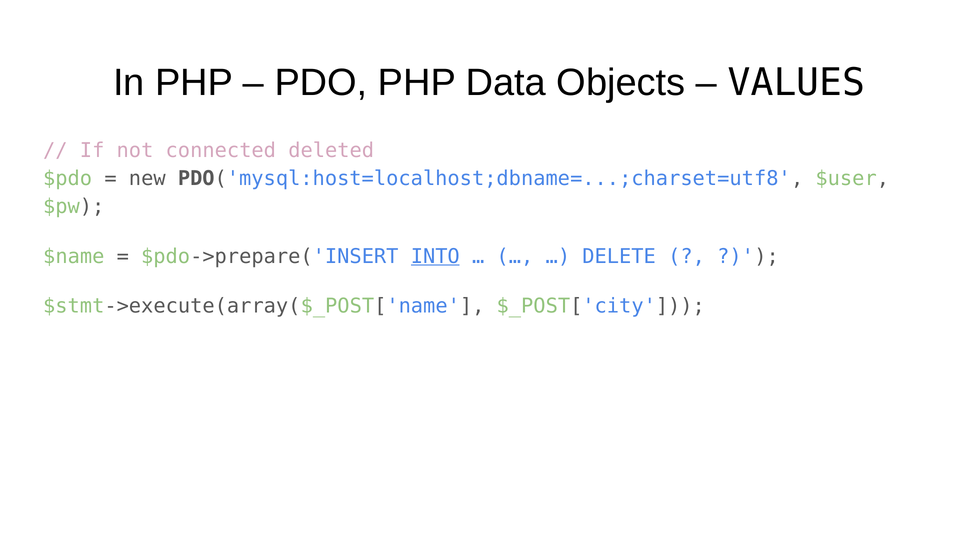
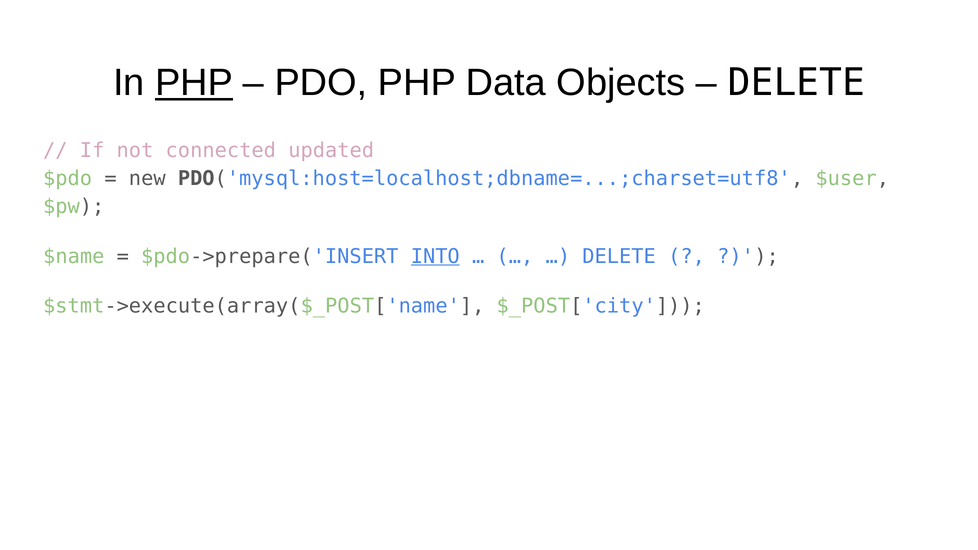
PHP at (194, 83) underline: none -> present
VALUES at (796, 83): VALUES -> DELETE
deleted: deleted -> updated
